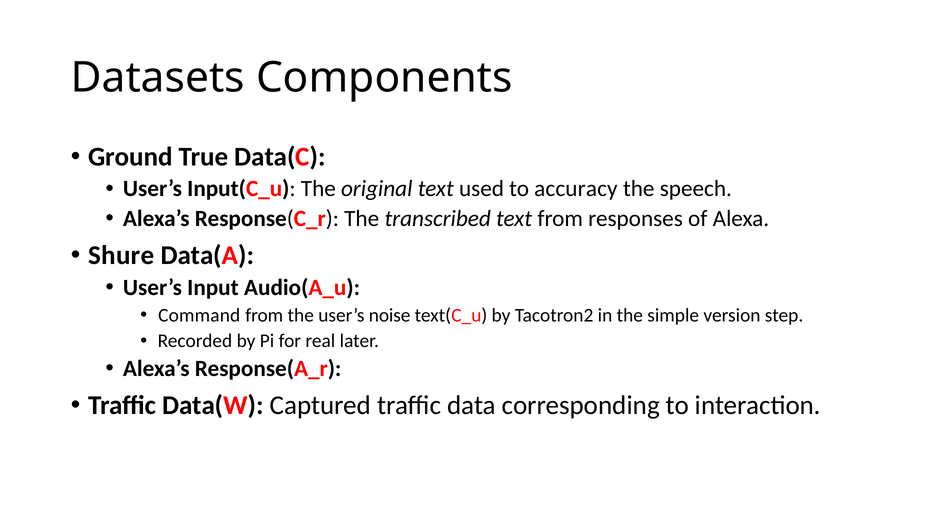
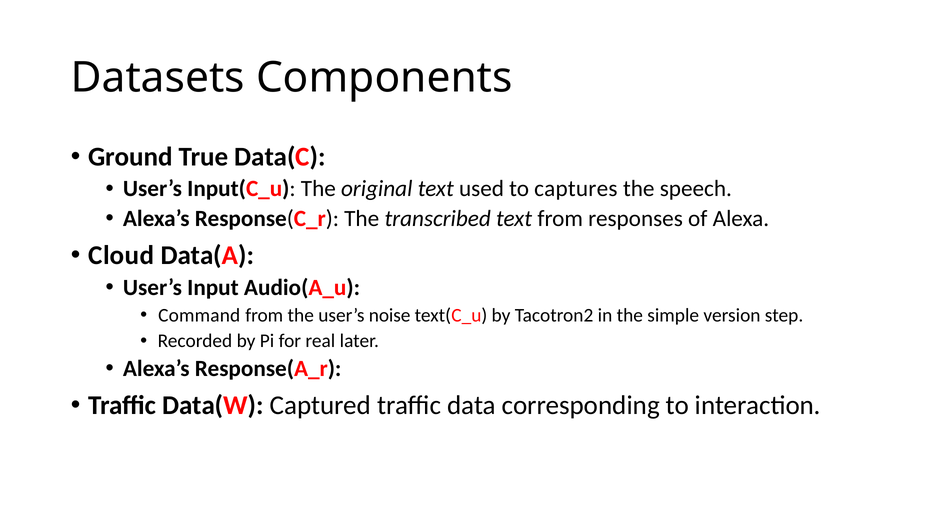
accuracy: accuracy -> captures
Shure: Shure -> Cloud
